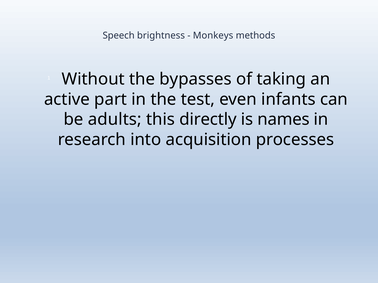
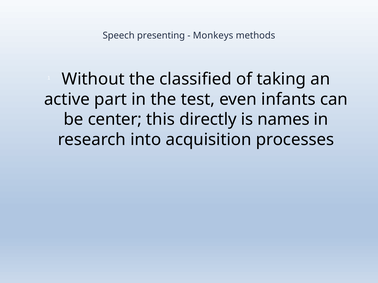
brightness: brightness -> presenting
bypasses: bypasses -> classified
adults: adults -> center
